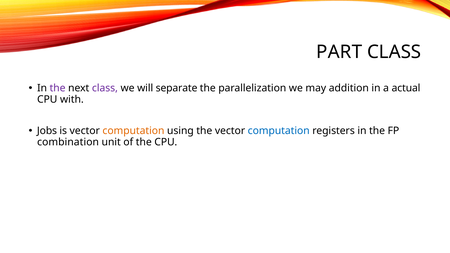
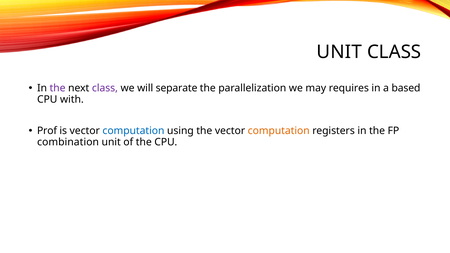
PART at (339, 52): PART -> UNIT
addition: addition -> requires
actual: actual -> based
Jobs: Jobs -> Prof
computation at (133, 131) colour: orange -> blue
computation at (279, 131) colour: blue -> orange
